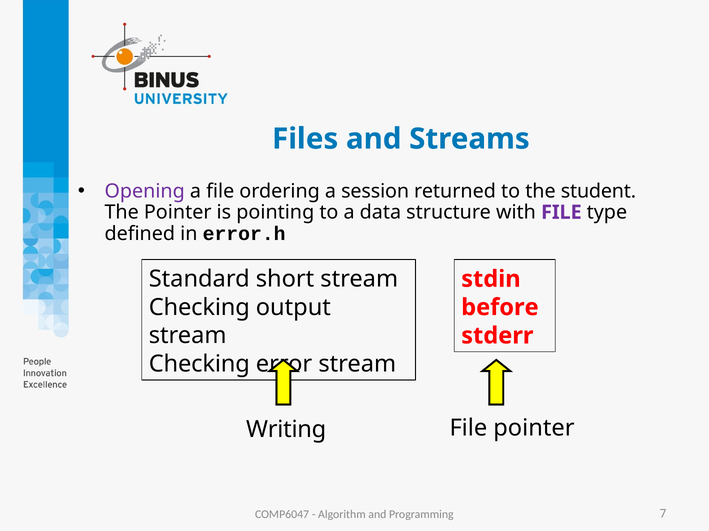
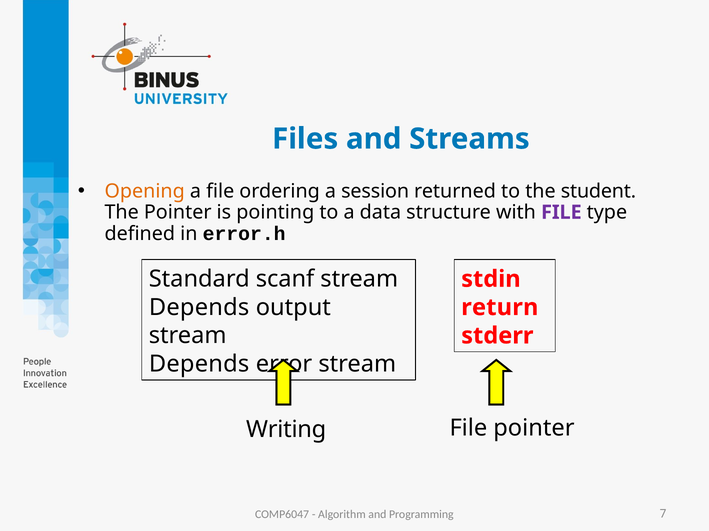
Opening colour: purple -> orange
short: short -> scanf
Checking at (199, 308): Checking -> Depends
before: before -> return
Checking at (199, 364): Checking -> Depends
